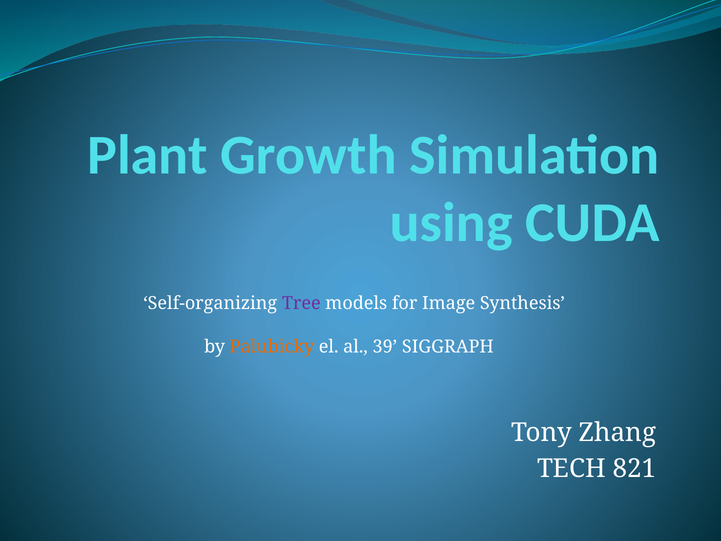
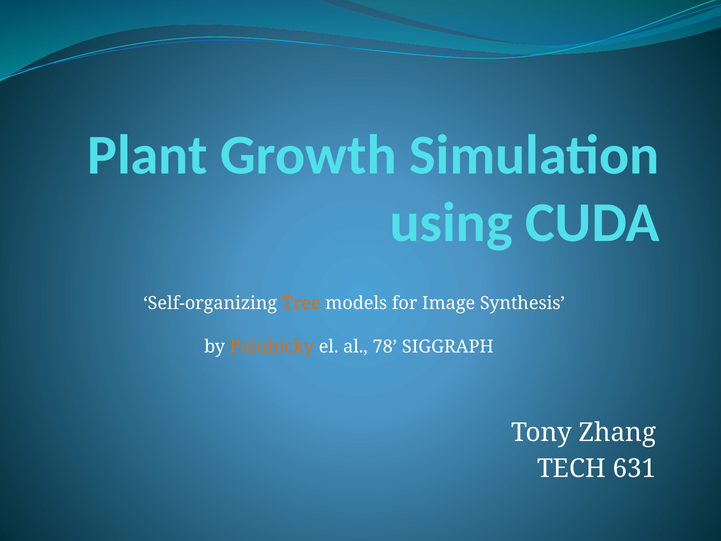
Tree colour: purple -> orange
39: 39 -> 78
821: 821 -> 631
